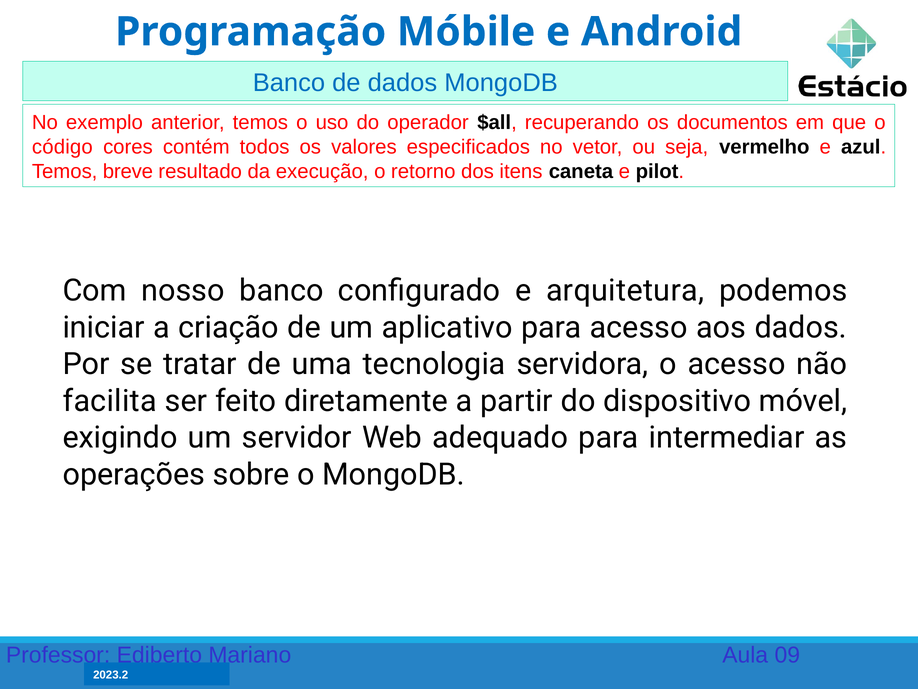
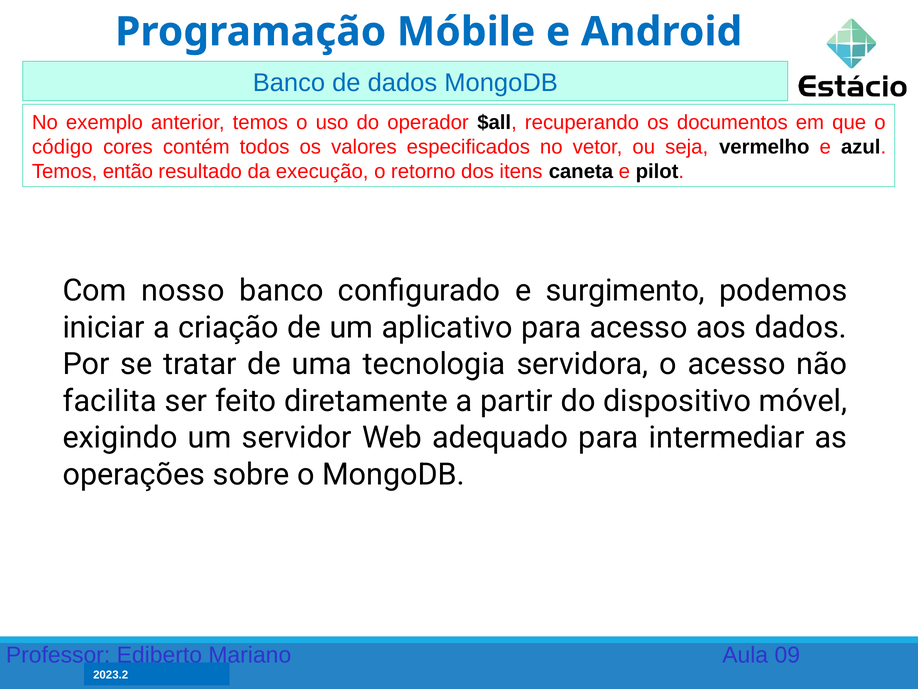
breve: breve -> então
arquitetura: arquitetura -> surgimento
